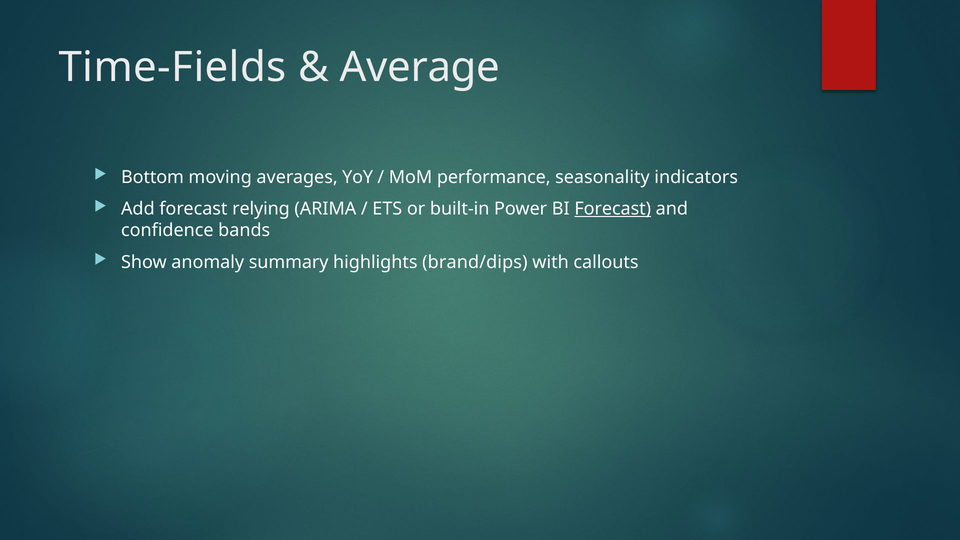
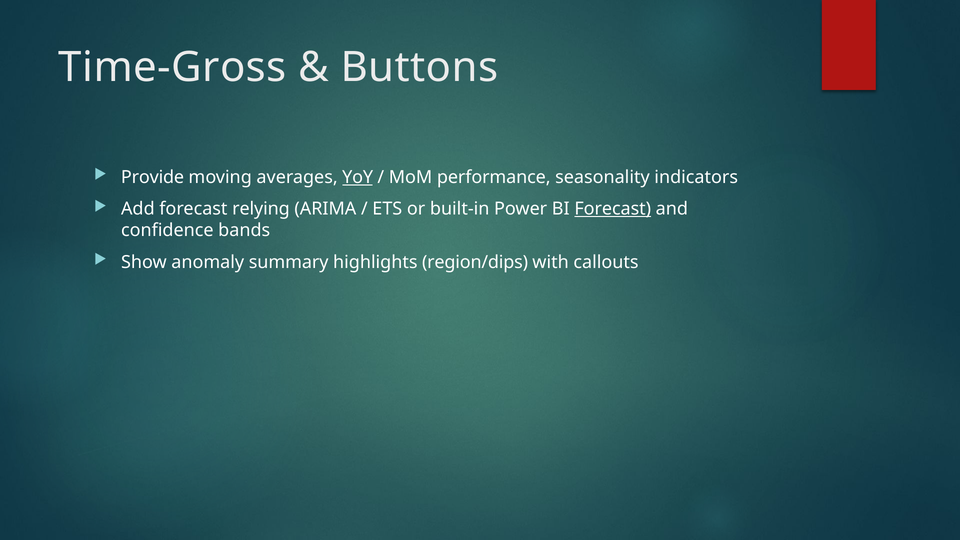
Time-Fields: Time-Fields -> Time-Gross
Average: Average -> Buttons
Bottom: Bottom -> Provide
YoY underline: none -> present
brand/dips: brand/dips -> region/dips
